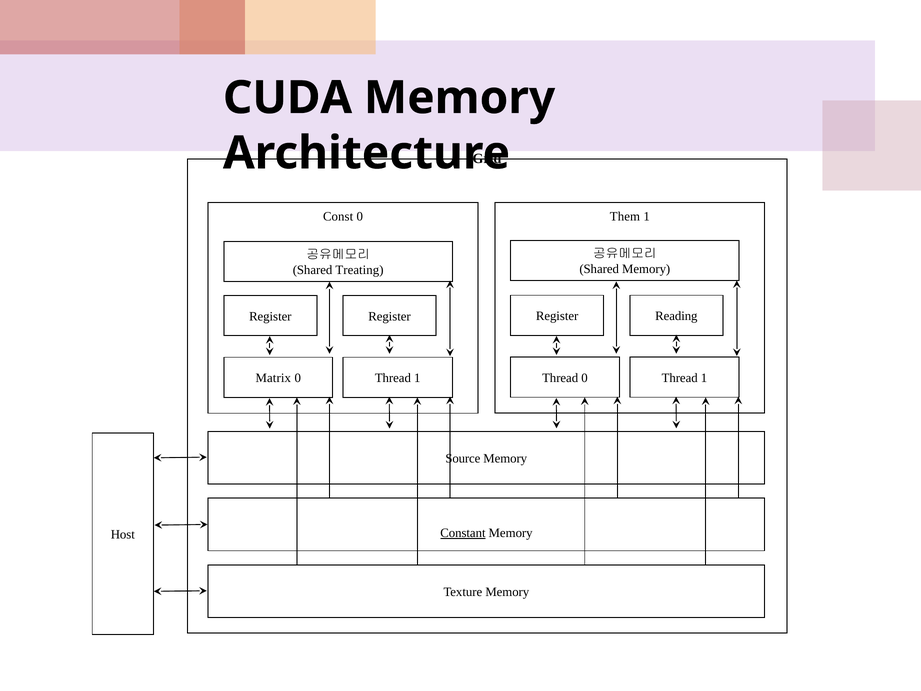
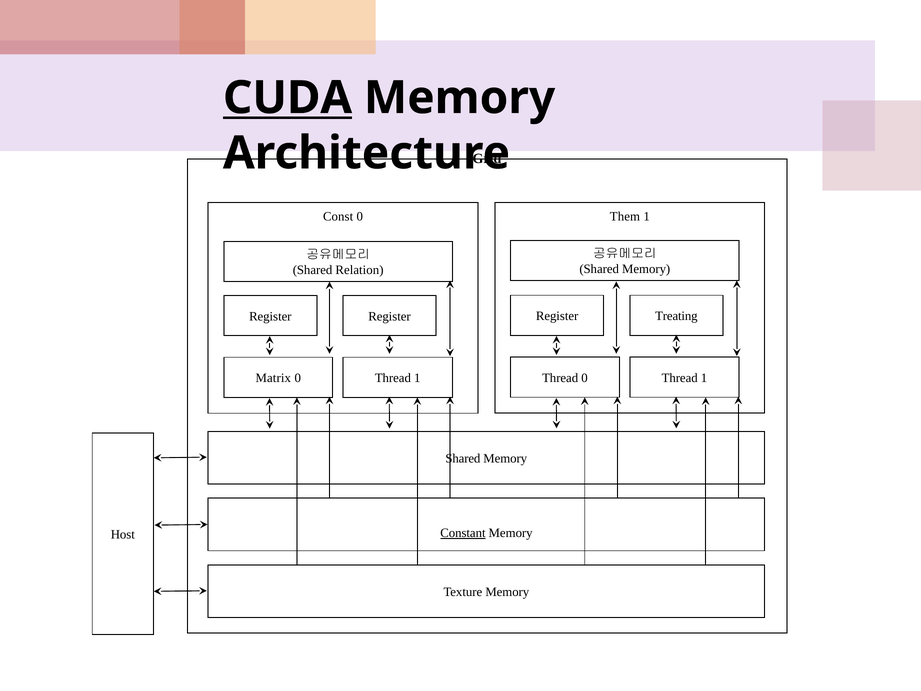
CUDA underline: none -> present
Treating: Treating -> Relation
Reading: Reading -> Treating
Source at (463, 458): Source -> Shared
